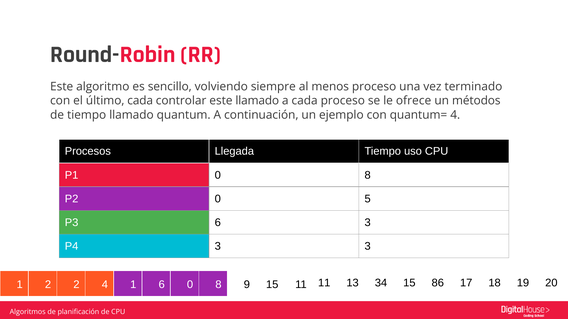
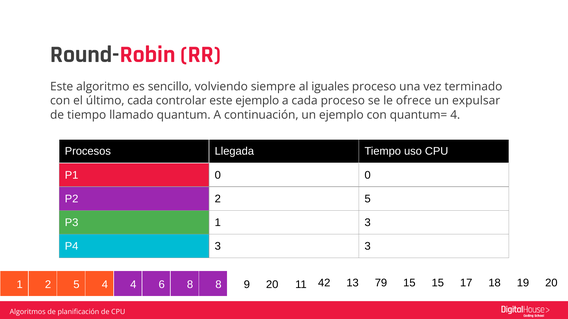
menos: menos -> iguales
este llamado: llamado -> ejemplo
métodos: métodos -> expulsar
P1 0 8: 8 -> 0
P2 0: 0 -> 2
P3 6: 6 -> 1
1 2 2: 2 -> 5
4 1: 1 -> 4
6 0: 0 -> 8
9 15: 15 -> 20
11 11: 11 -> 42
34: 34 -> 79
15 86: 86 -> 15
